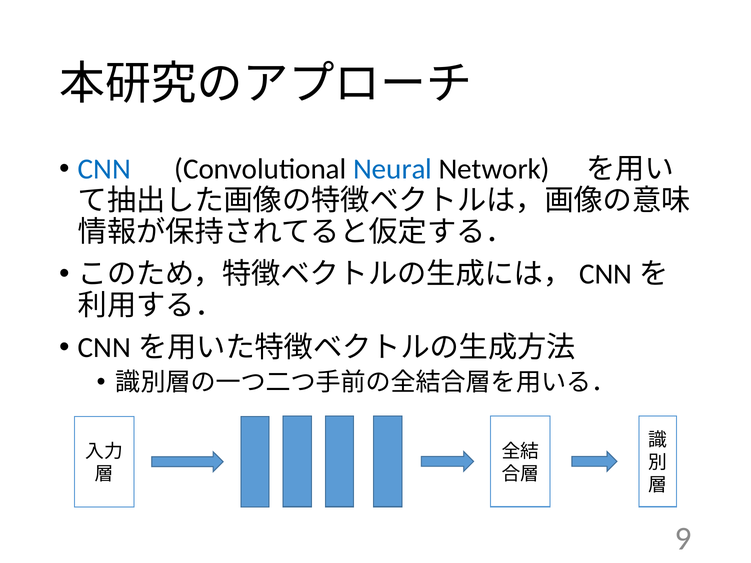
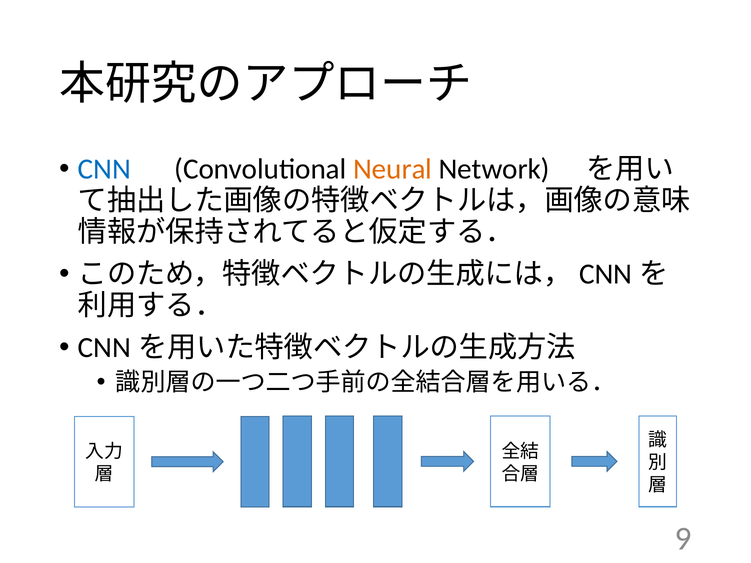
Neural colour: blue -> orange
